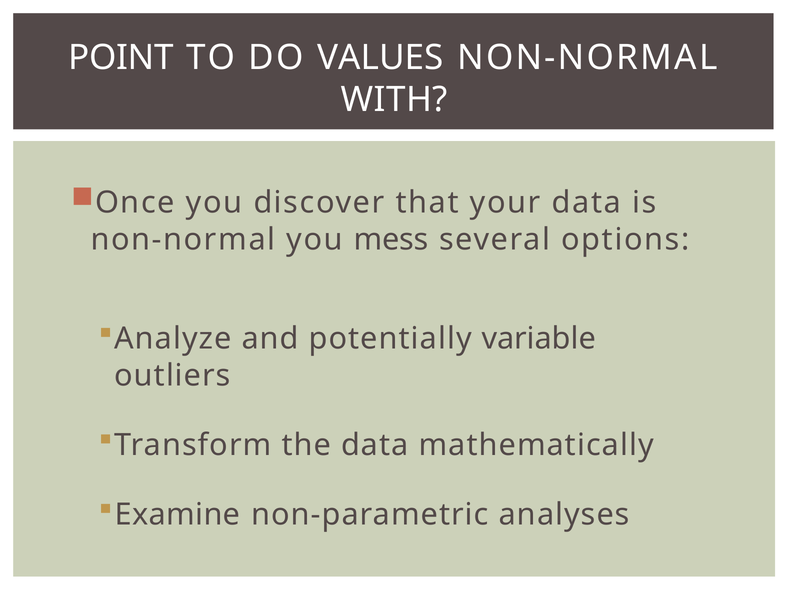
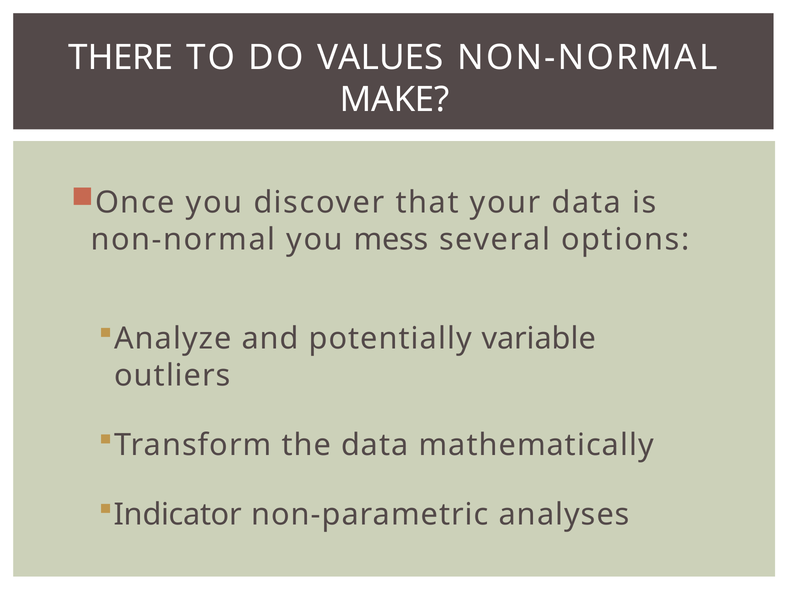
POINT: POINT -> THERE
WITH: WITH -> MAKE
Examine: Examine -> Indicator
